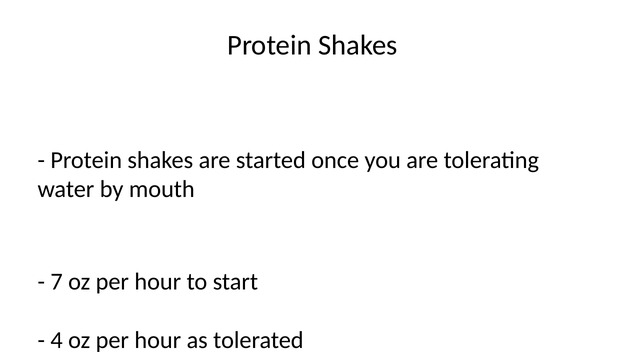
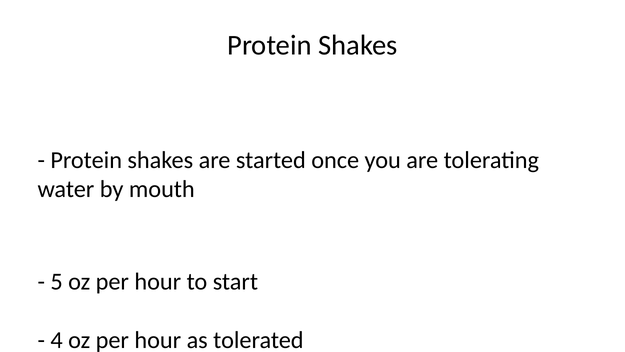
7: 7 -> 5
